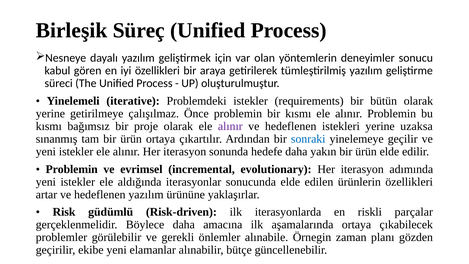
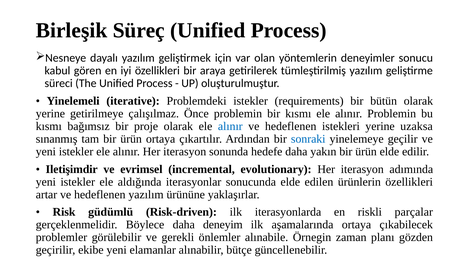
alınır at (230, 126) colour: purple -> blue
Problemin at (72, 169): Problemin -> Iletişimdir
amacına: amacına -> deneyim
